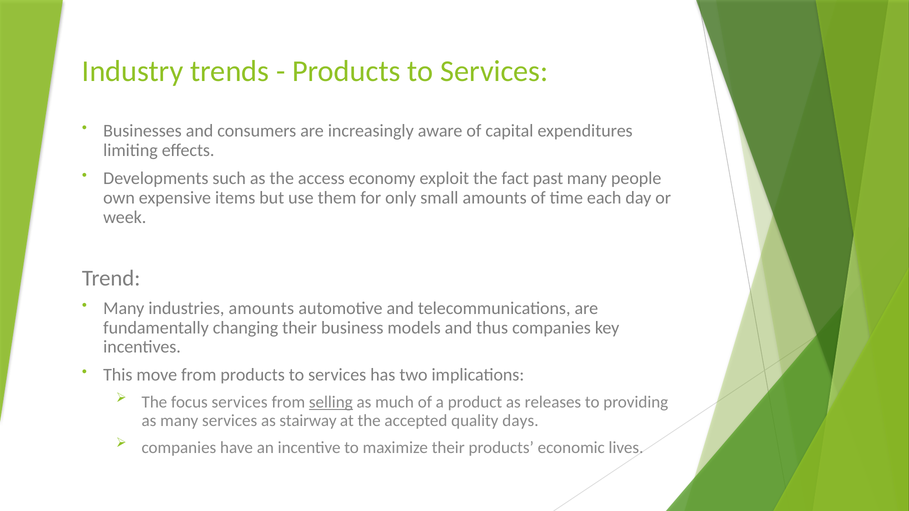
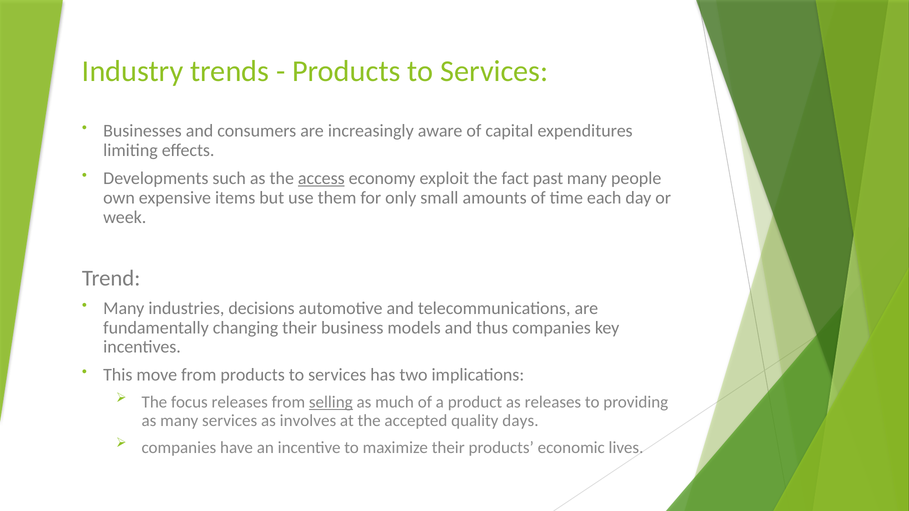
access underline: none -> present
industries amounts: amounts -> decisions
focus services: services -> releases
stairway: stairway -> involves
